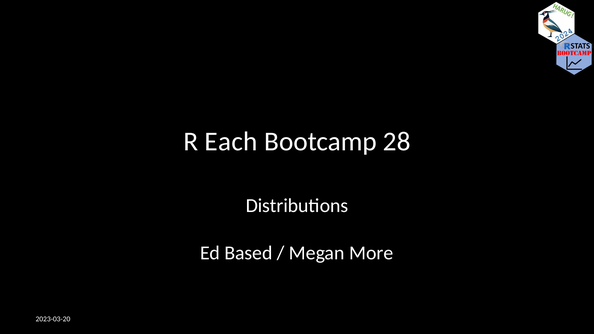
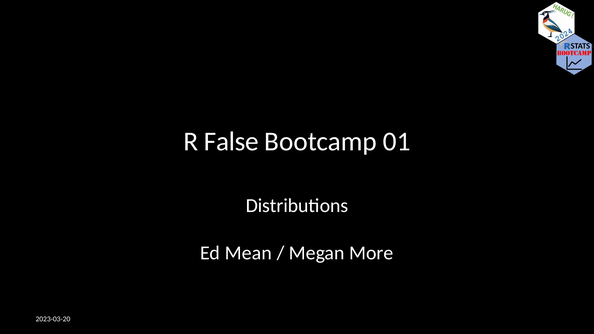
Each: Each -> False
28: 28 -> 01
Based: Based -> Mean
